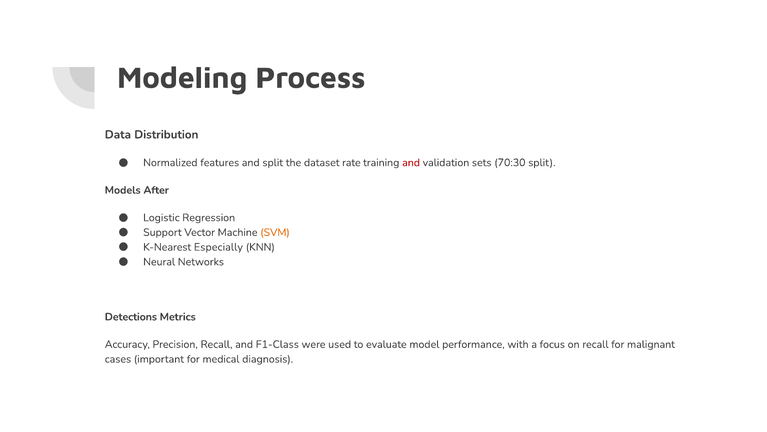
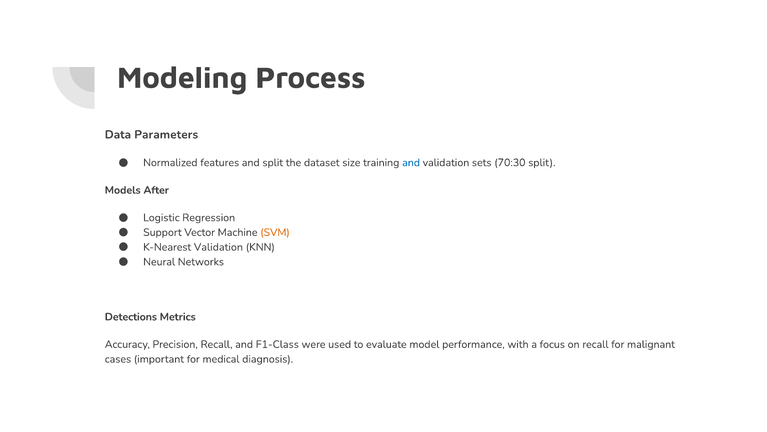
Distribution: Distribution -> Parameters
rate: rate -> size
and at (411, 162) colour: red -> blue
K-Nearest Especially: Especially -> Validation
